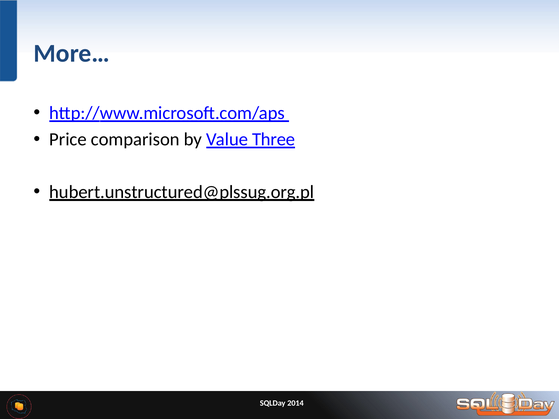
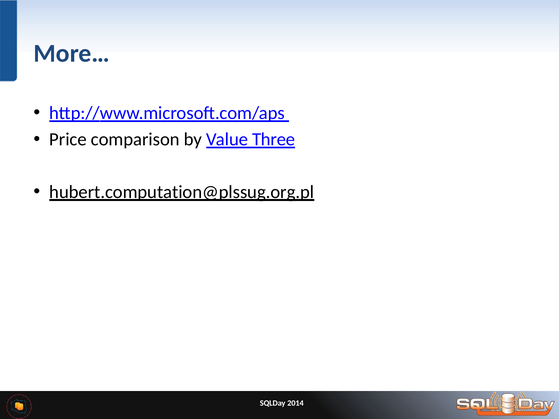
hubert.unstructured@plssug.org.pl: hubert.unstructured@plssug.org.pl -> hubert.computation@plssug.org.pl
